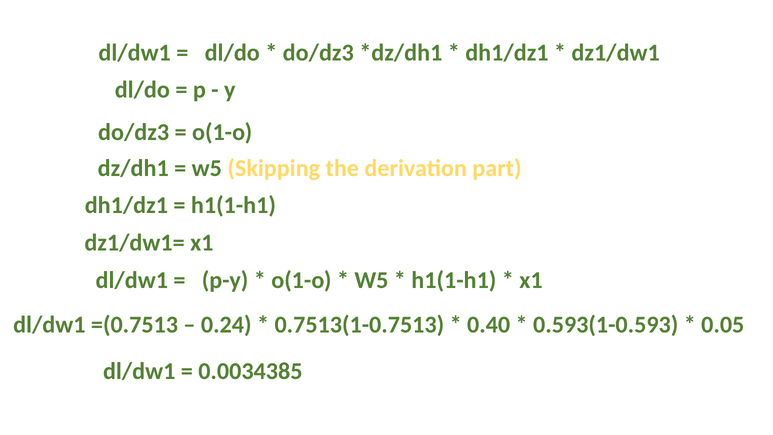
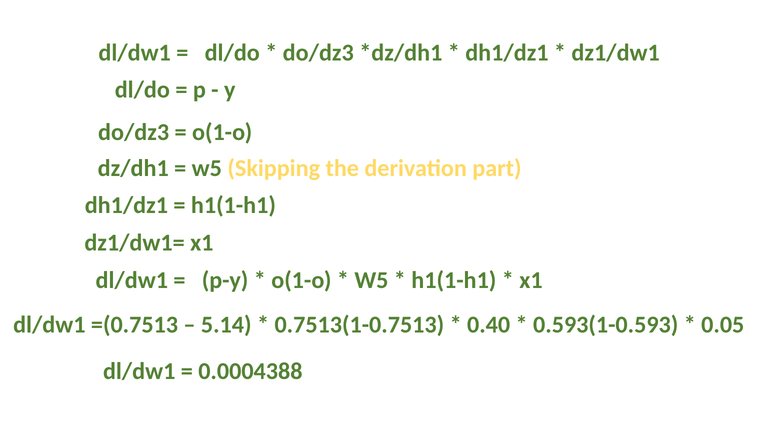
0.24: 0.24 -> 5.14
0.0034385: 0.0034385 -> 0.0004388
